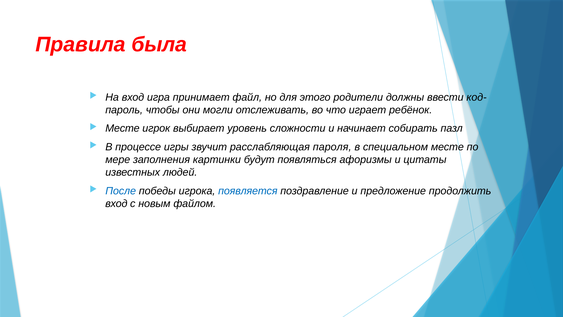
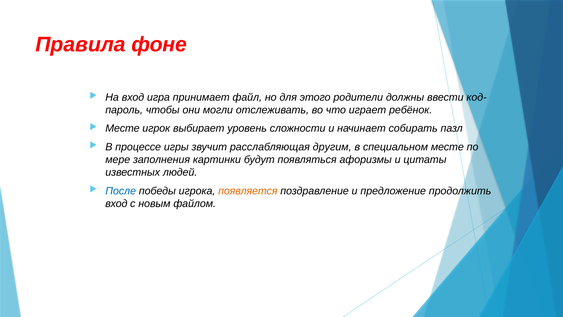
была: была -> фоне
пароля: пароля -> другим
появляется colour: blue -> orange
